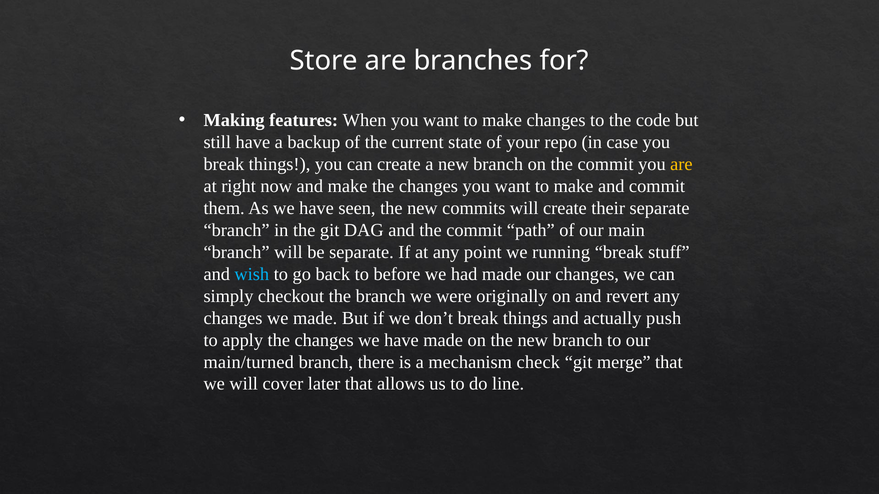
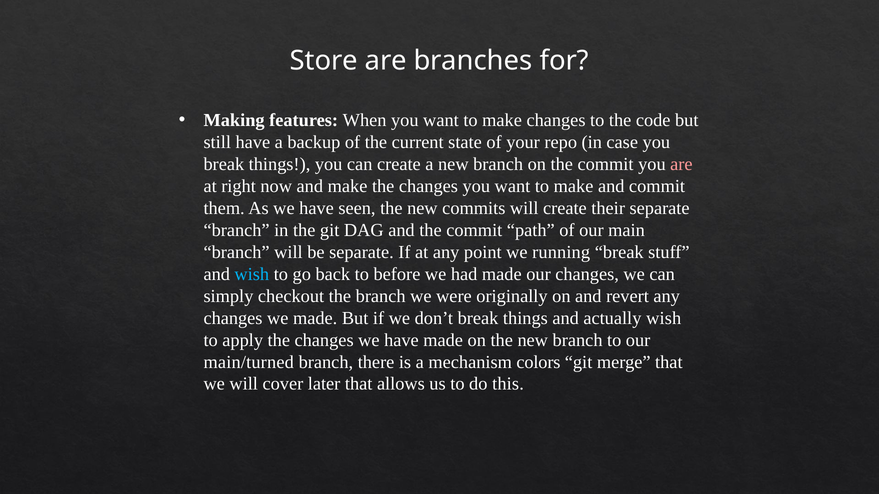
are at (681, 164) colour: yellow -> pink
actually push: push -> wish
check: check -> colors
line: line -> this
